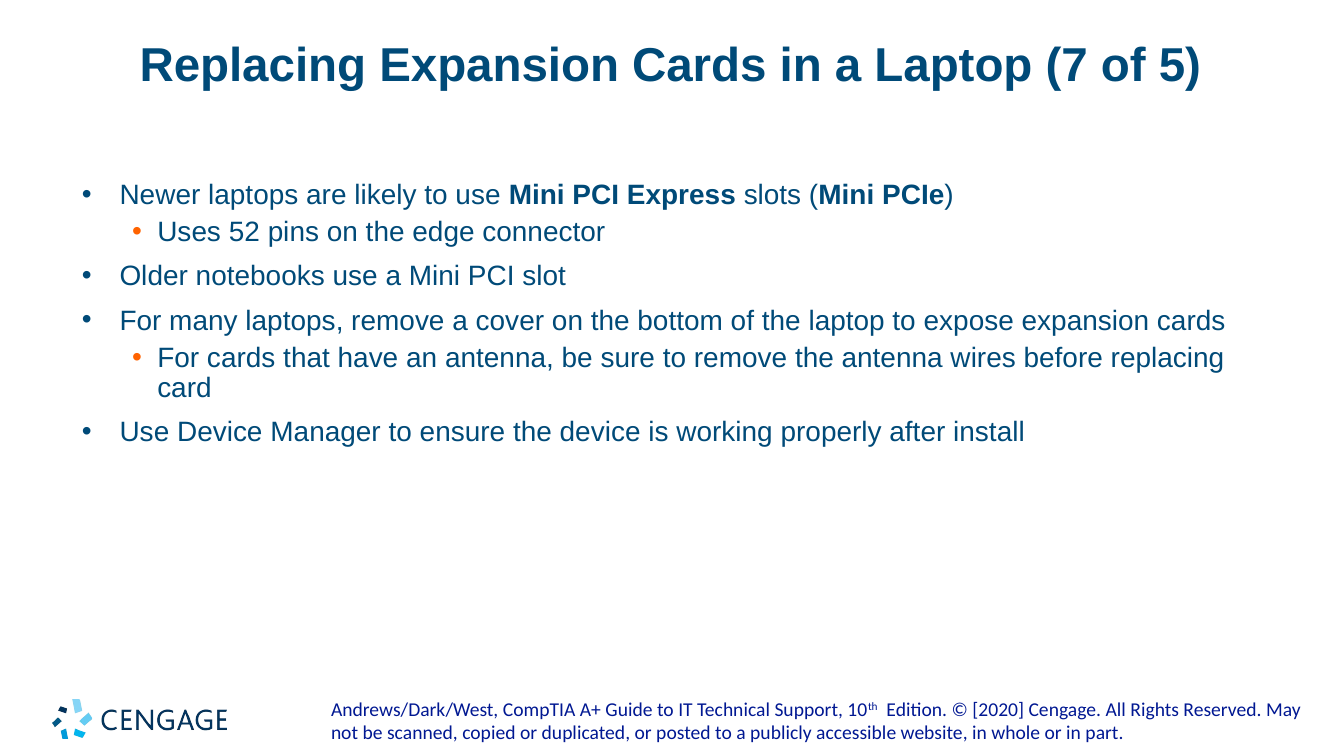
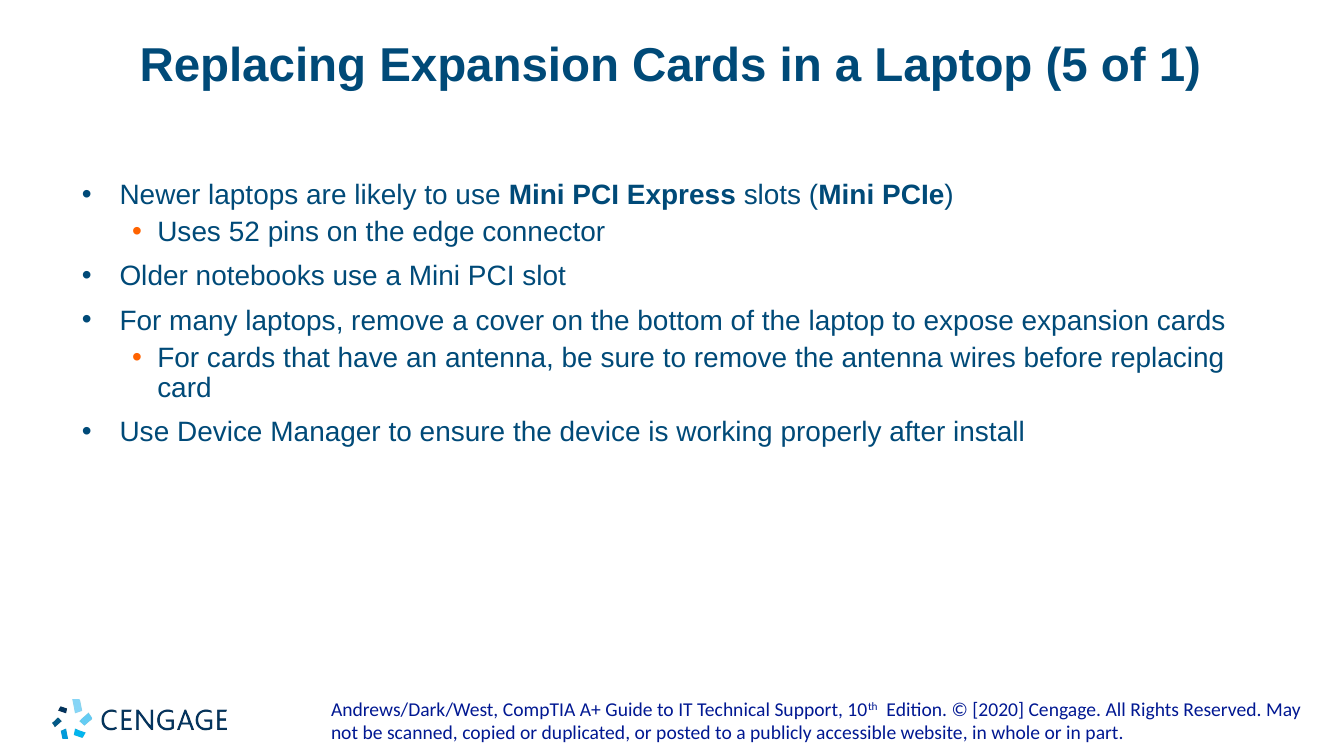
7: 7 -> 5
5: 5 -> 1
